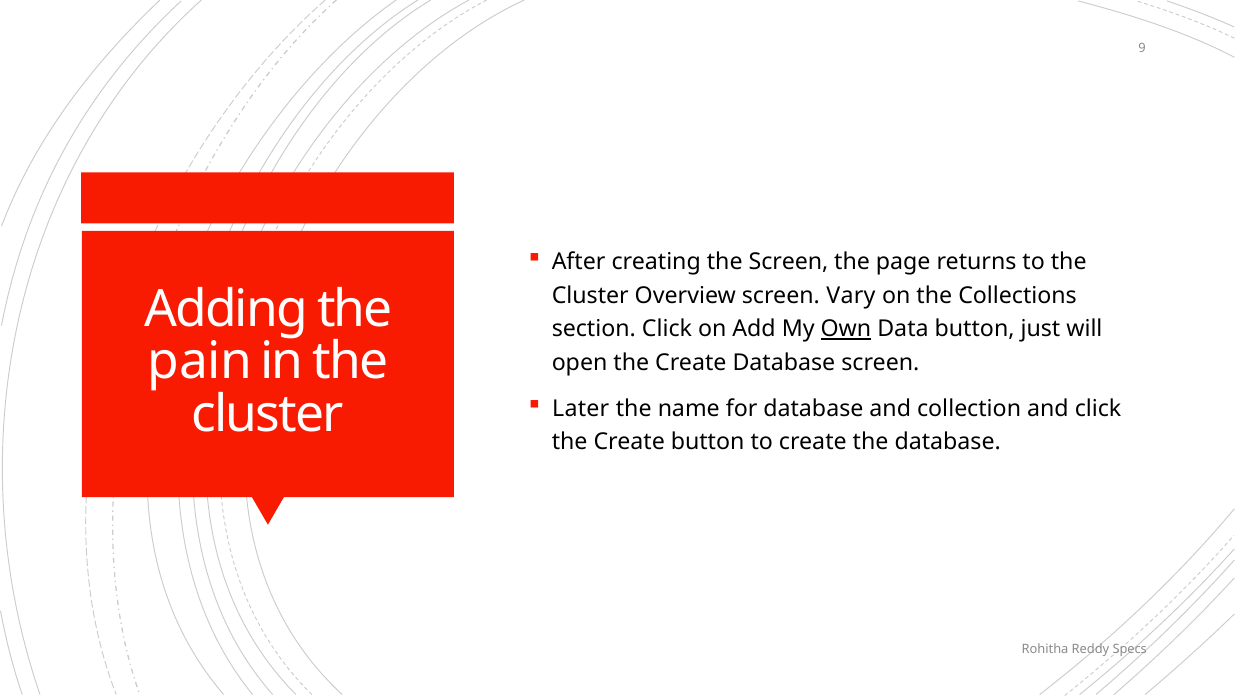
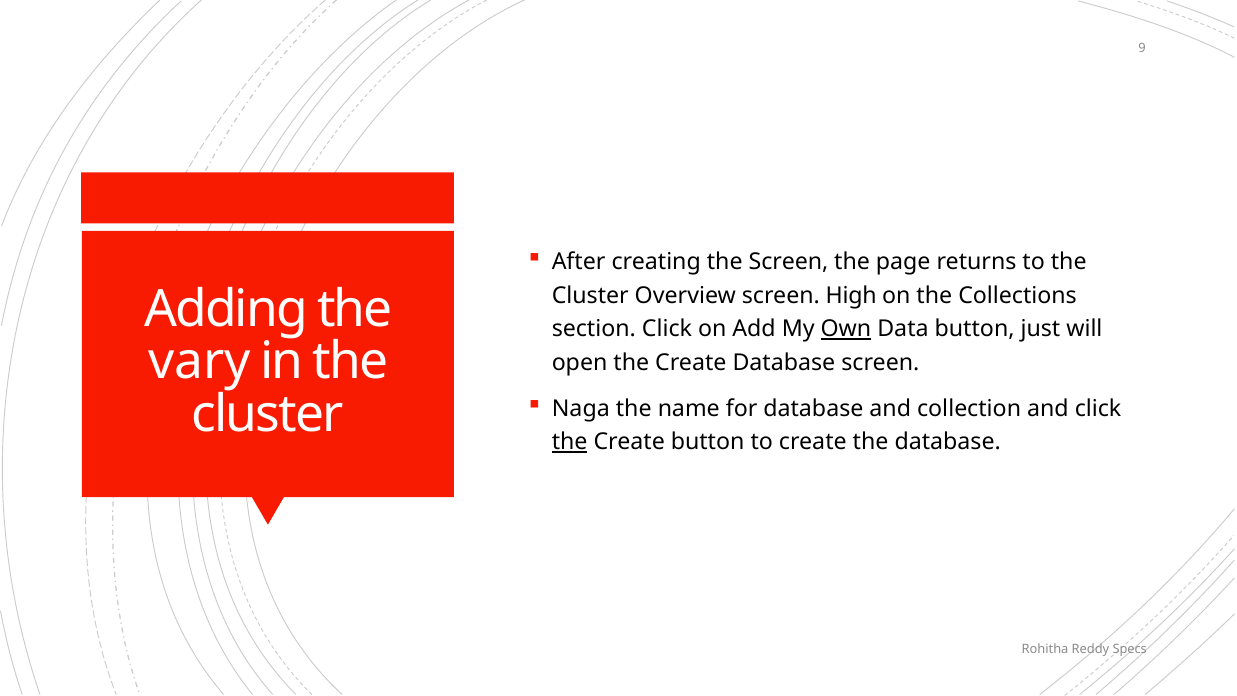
Vary: Vary -> High
pain: pain -> vary
Later: Later -> Naga
the at (570, 442) underline: none -> present
